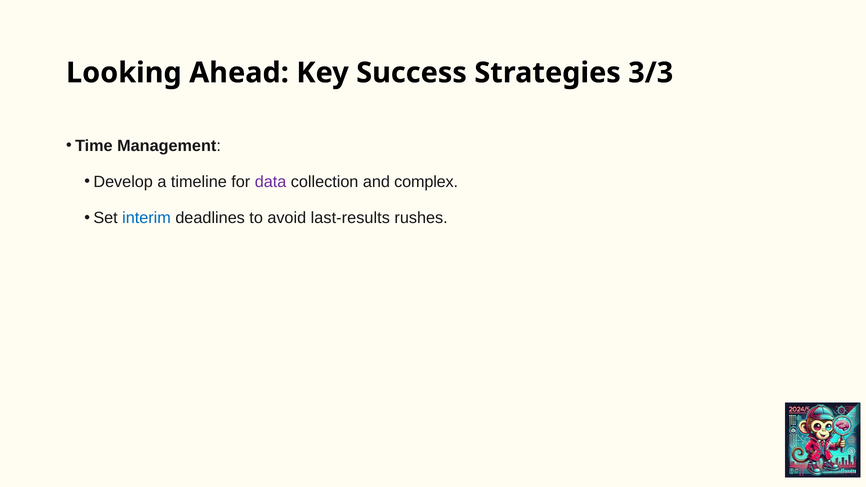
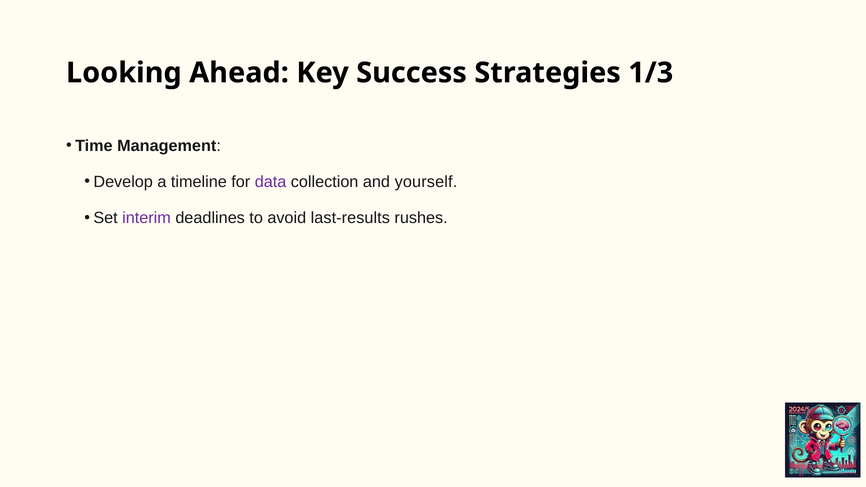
3/3: 3/3 -> 1/3
complex: complex -> yourself
interim colour: blue -> purple
